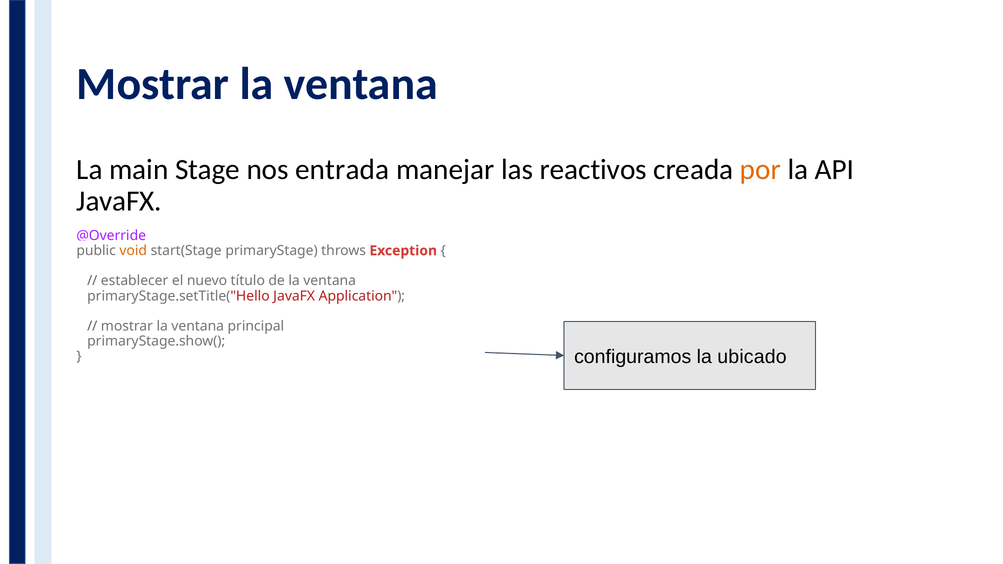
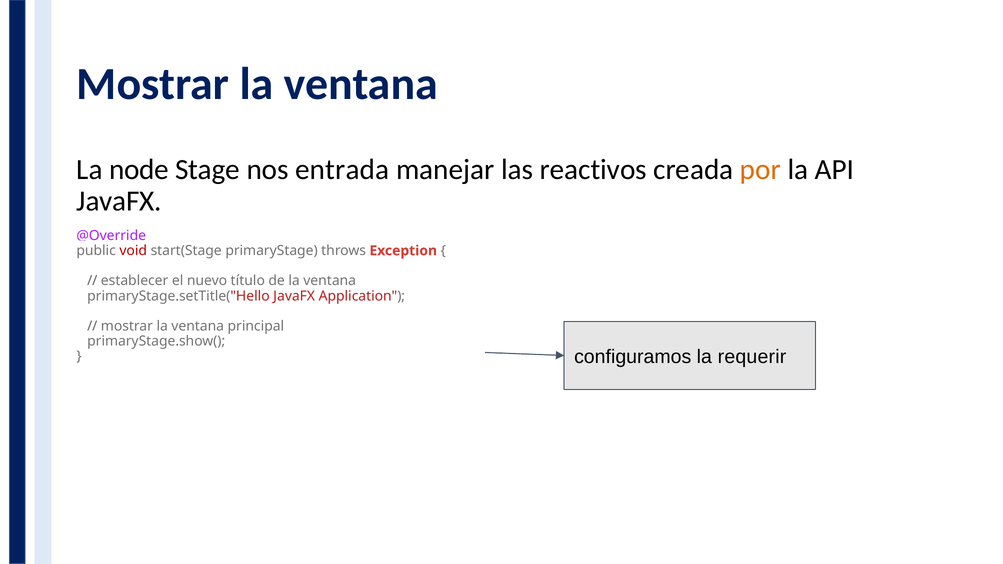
main: main -> node
void colour: orange -> red
ubicado: ubicado -> requerir
